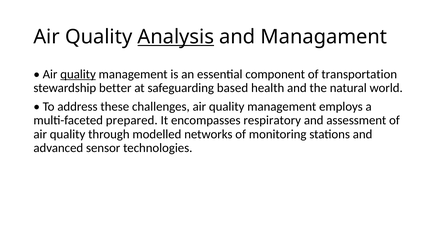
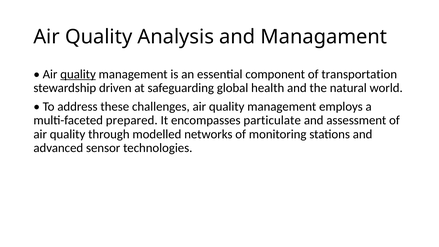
Analysis underline: present -> none
better: better -> driven
based: based -> global
respiratory: respiratory -> particulate
